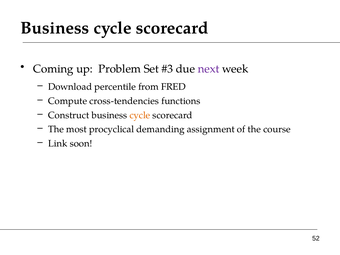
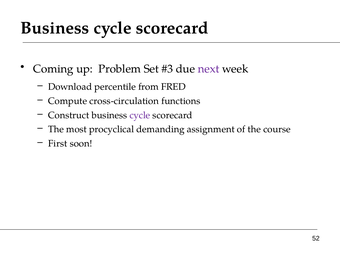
cross-tendencies: cross-tendencies -> cross-circulation
cycle at (140, 115) colour: orange -> purple
Link: Link -> First
